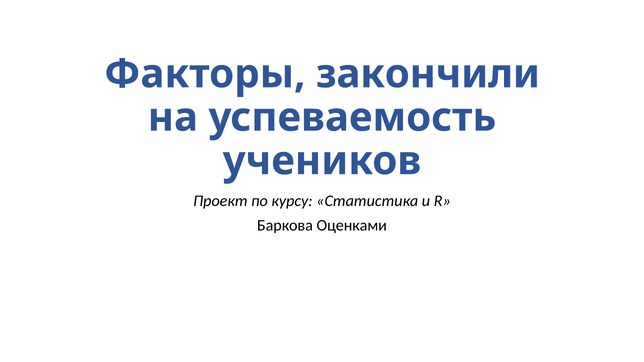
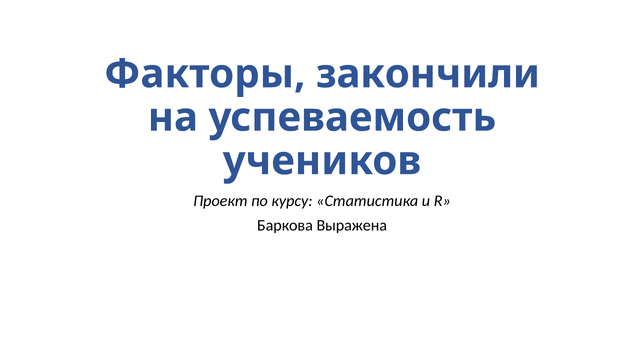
Оценками: Оценками -> Выражена
